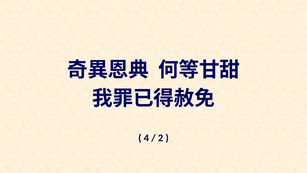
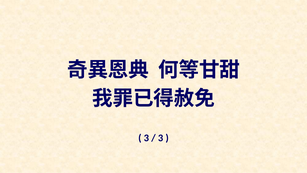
4 at (146, 138): 4 -> 3
2 at (161, 138): 2 -> 3
